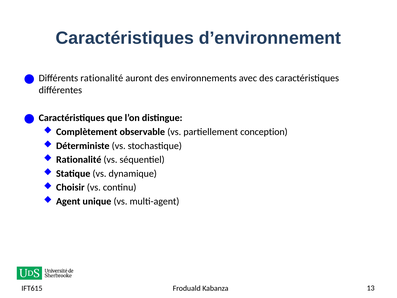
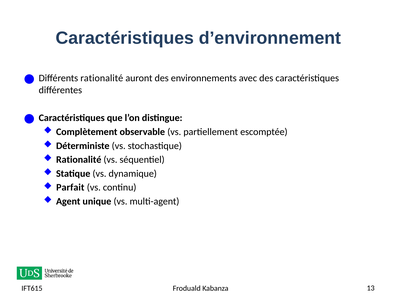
conception: conception -> escomptée
Choisir: Choisir -> Parfait
